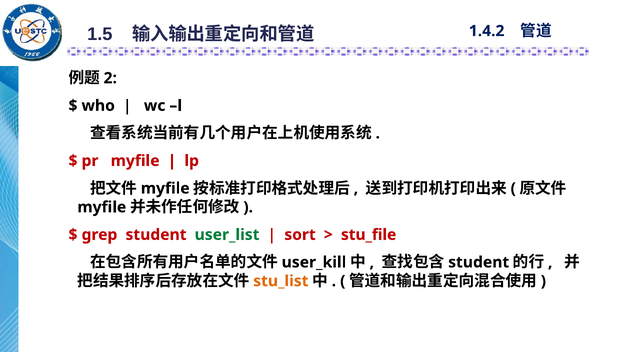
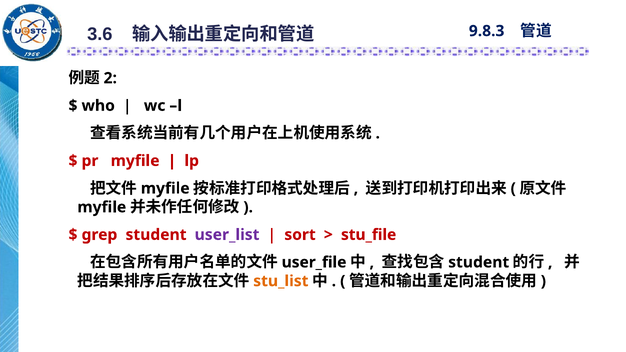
1.5: 1.5 -> 3.6
1.4.2: 1.4.2 -> 9.8.3
user_list colour: green -> purple
user_kill: user_kill -> user_file
